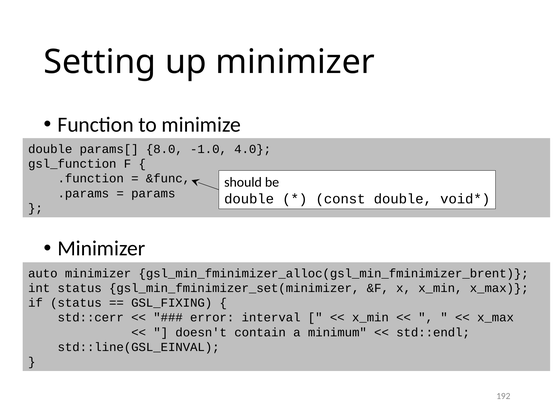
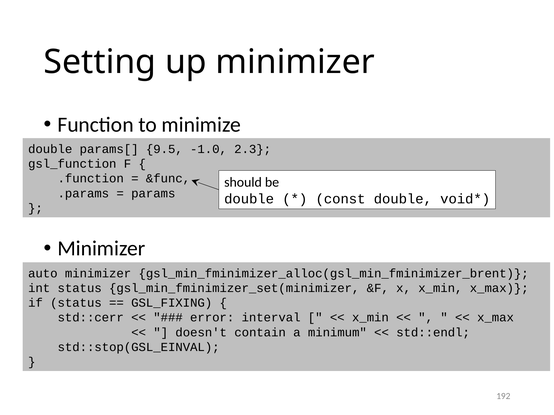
8.0: 8.0 -> 9.5
4.0: 4.0 -> 2.3
std::line(GSL_EINVAL: std::line(GSL_EINVAL -> std::stop(GSL_EINVAL
